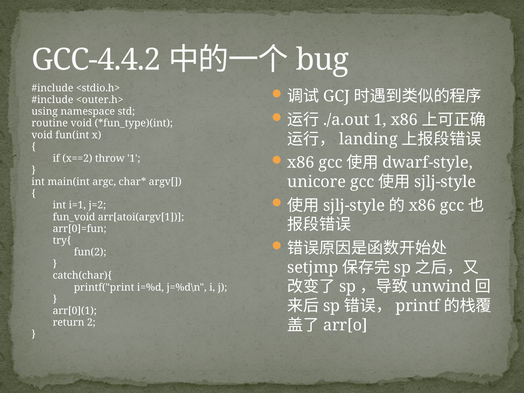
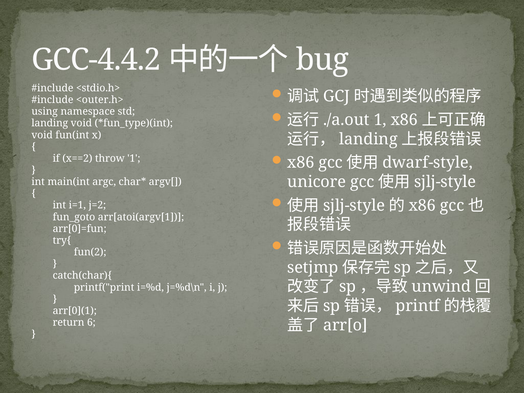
routine at (50, 123): routine -> landing
fun_void: fun_void -> fun_goto
2: 2 -> 6
